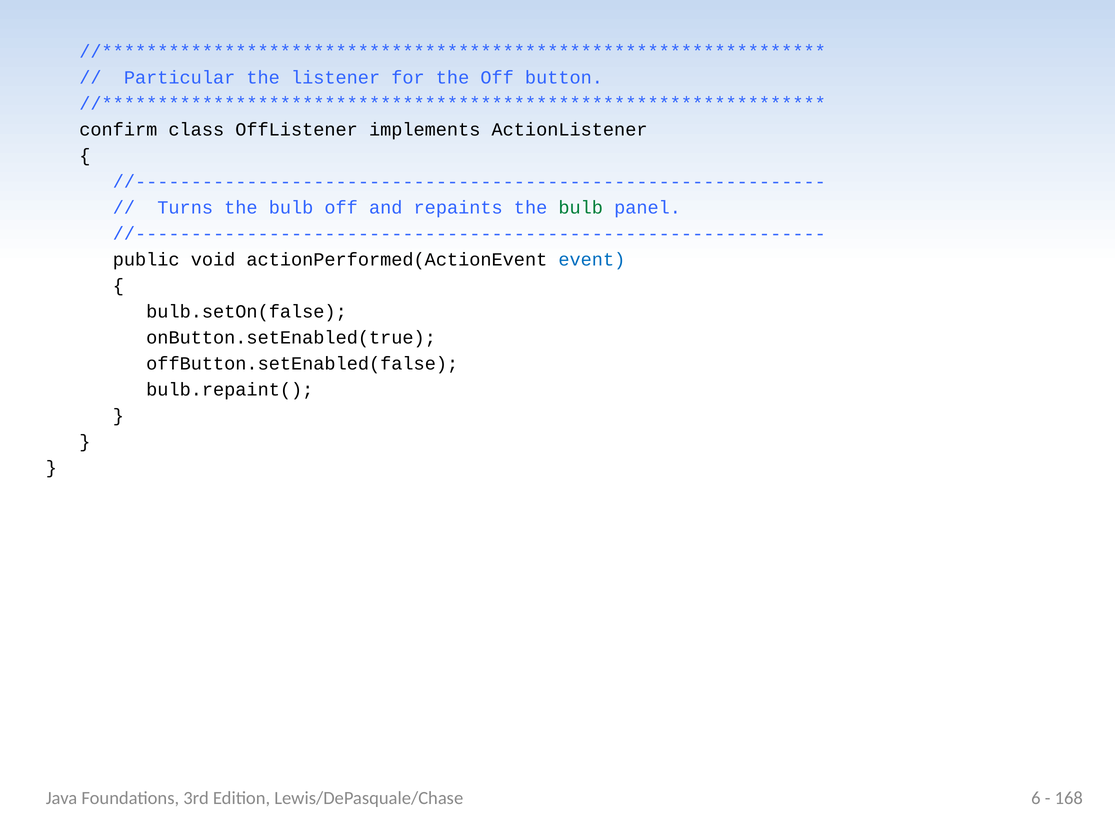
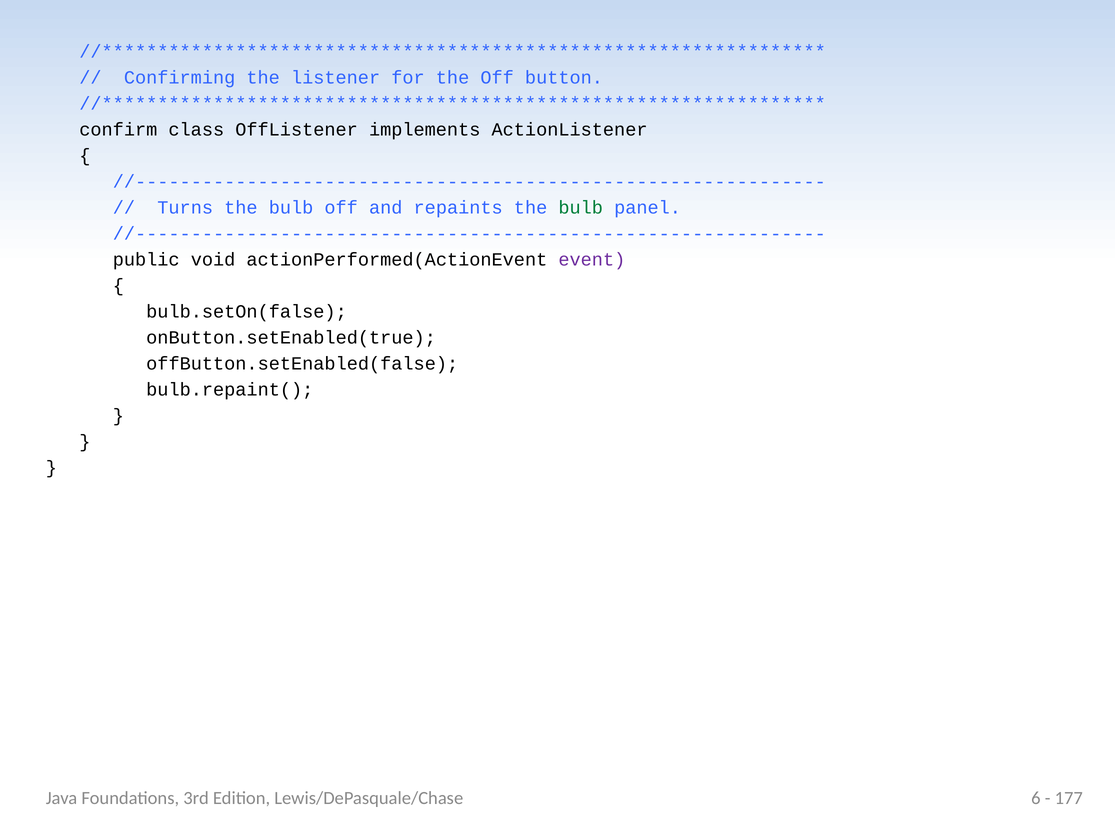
Particular: Particular -> Confirming
event colour: blue -> purple
168: 168 -> 177
